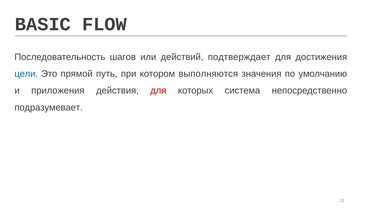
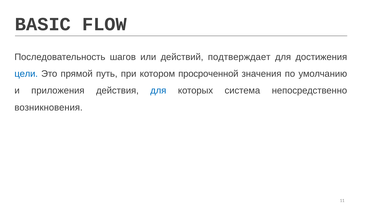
выполняются: выполняются -> просроченной
для at (158, 91) colour: red -> blue
подразумевает: подразумевает -> возникновения
